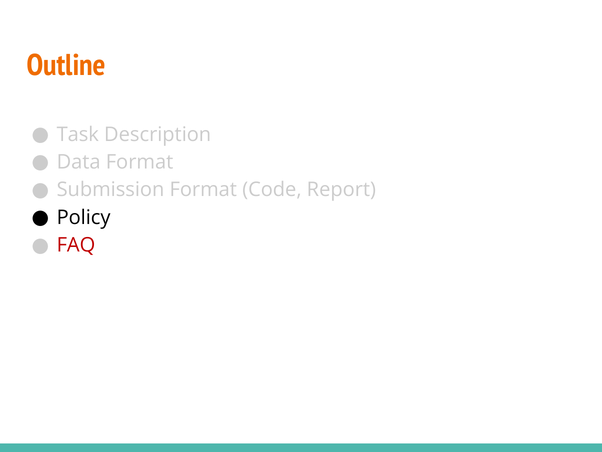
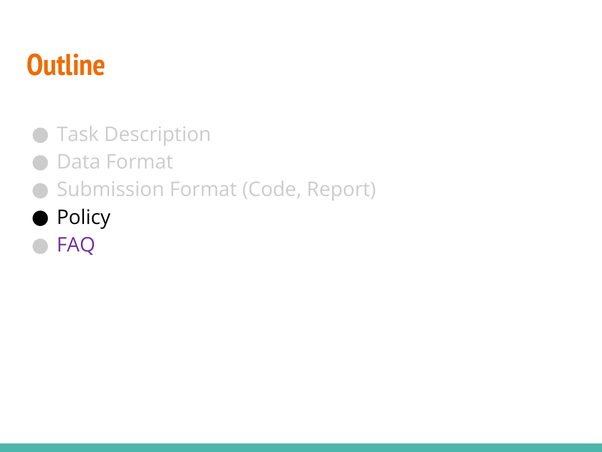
FAQ colour: red -> purple
